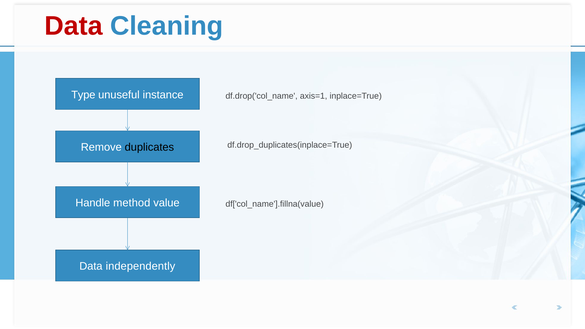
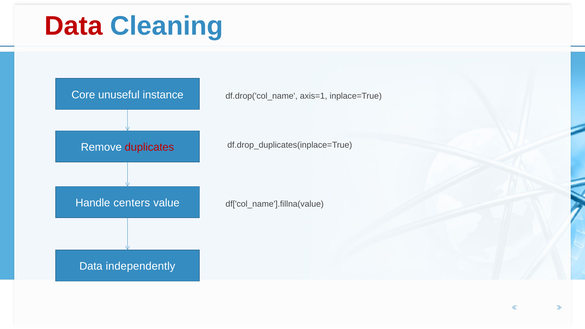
Type: Type -> Core
duplicates colour: black -> red
method: method -> centers
